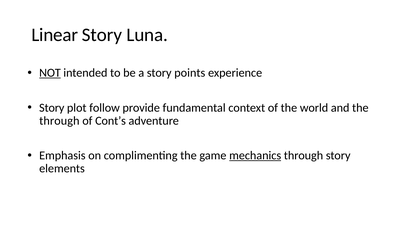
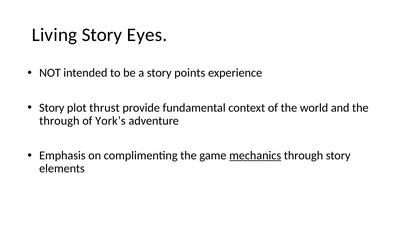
Linear: Linear -> Living
Luna: Luna -> Eyes
NOT underline: present -> none
follow: follow -> thrust
Cont’s: Cont’s -> York’s
